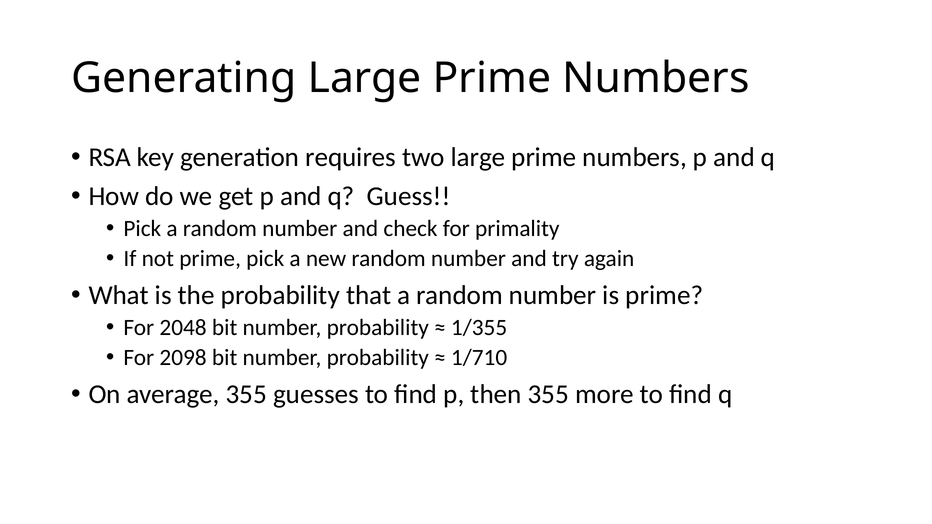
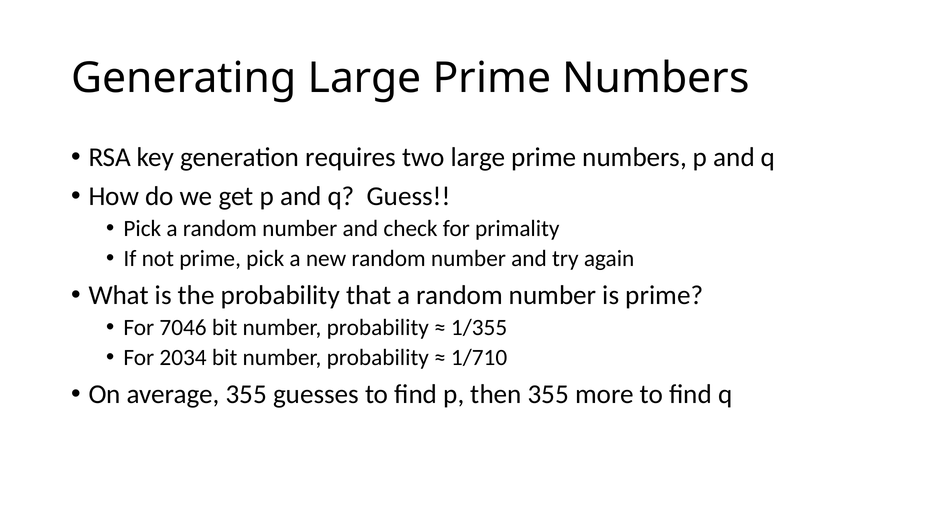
2048: 2048 -> 7046
2098: 2098 -> 2034
